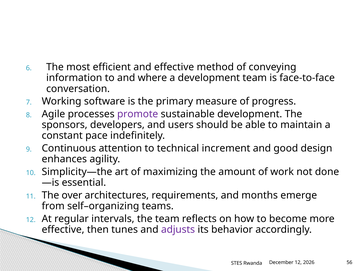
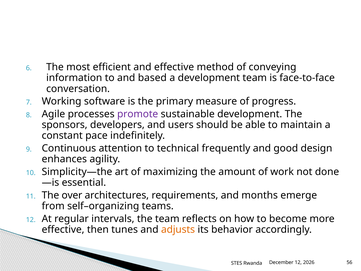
where: where -> based
increment: increment -> frequently
adjusts colour: purple -> orange
